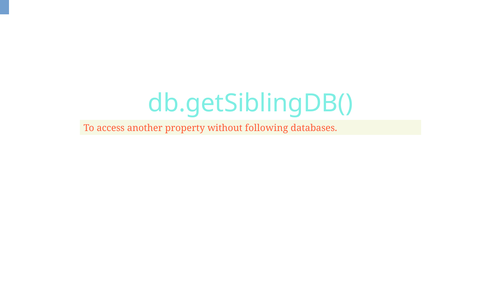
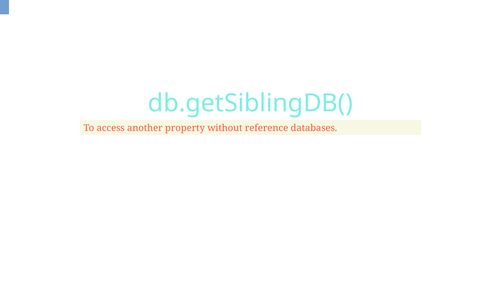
following: following -> reference
